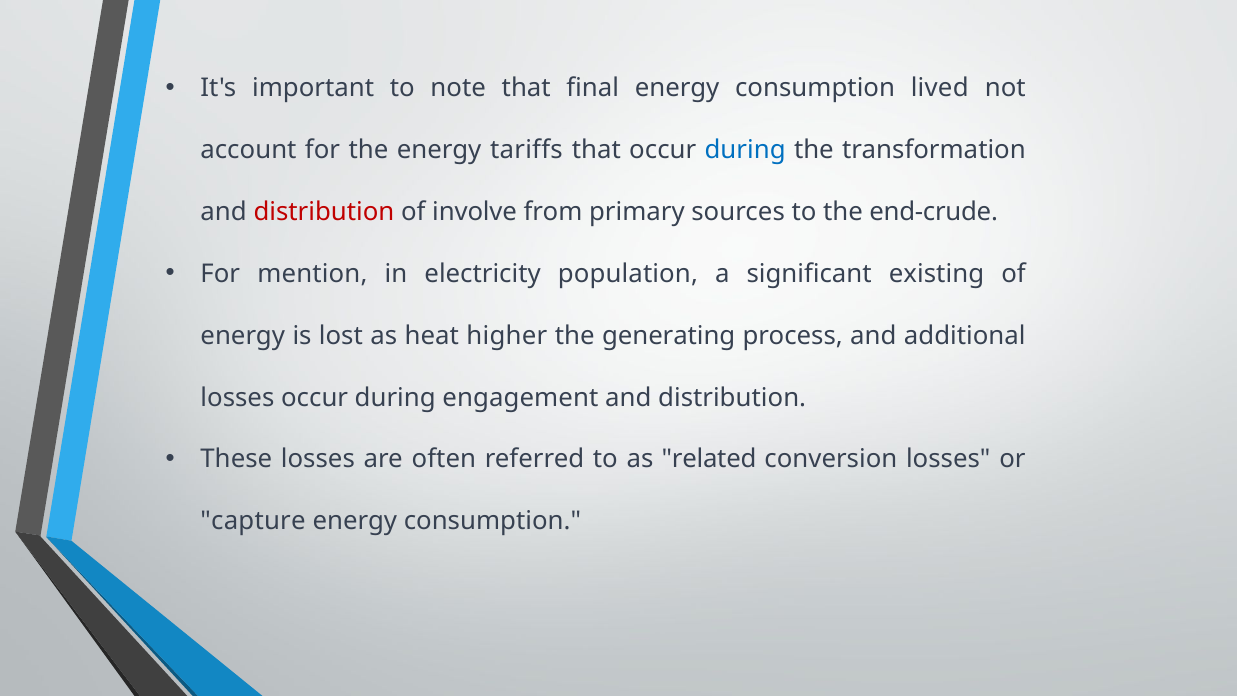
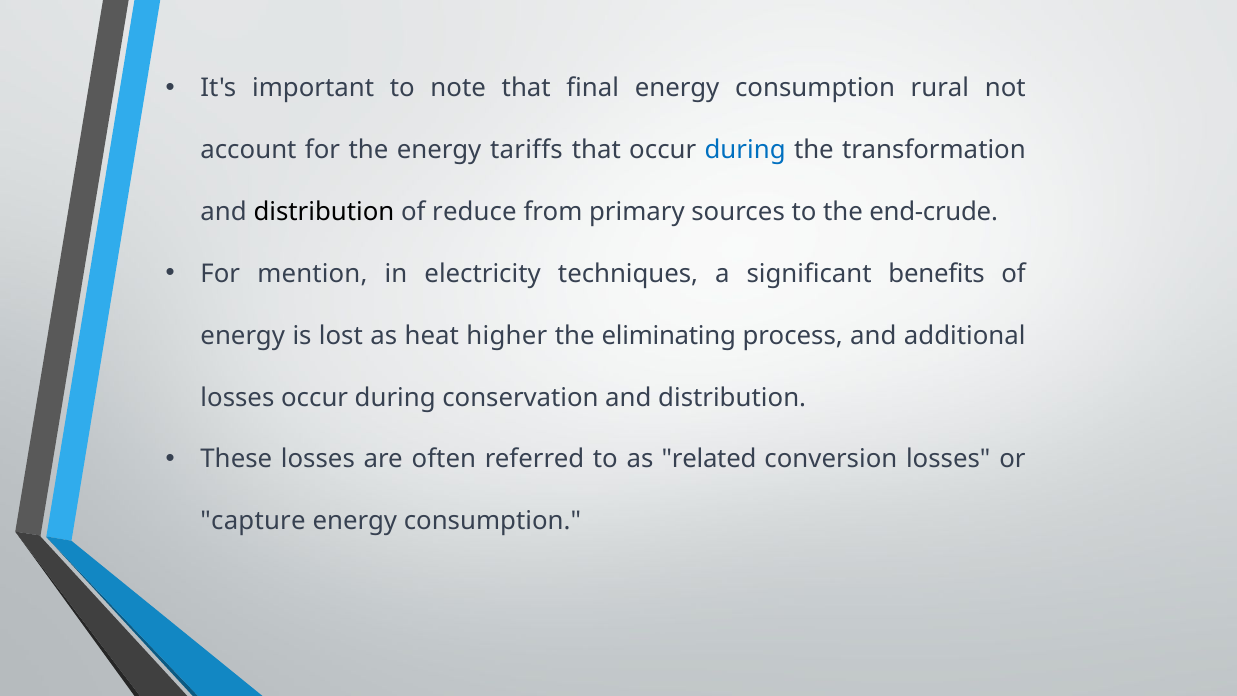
lived: lived -> rural
distribution at (324, 212) colour: red -> black
involve: involve -> reduce
population: population -> techniques
existing: existing -> benefits
generating: generating -> eliminating
engagement: engagement -> conservation
